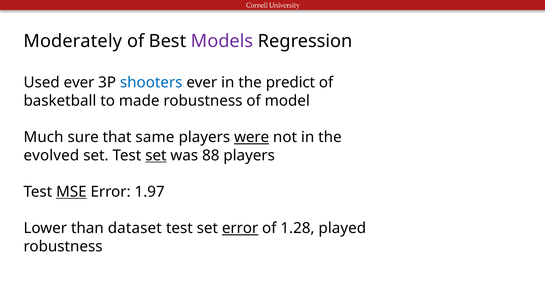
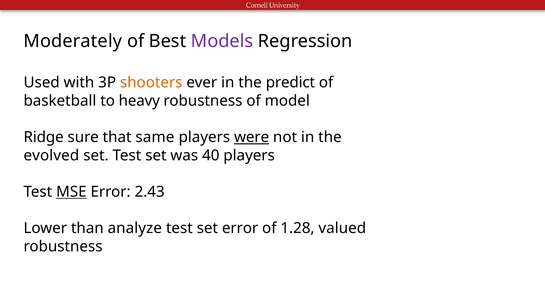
Used ever: ever -> with
shooters colour: blue -> orange
made: made -> heavy
Much: Much -> Ridge
set at (156, 155) underline: present -> none
88: 88 -> 40
1.97: 1.97 -> 2.43
dataset: dataset -> analyze
error at (240, 228) underline: present -> none
played: played -> valued
